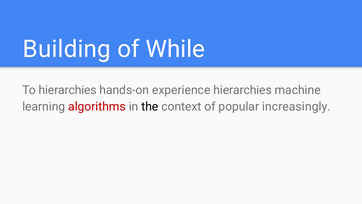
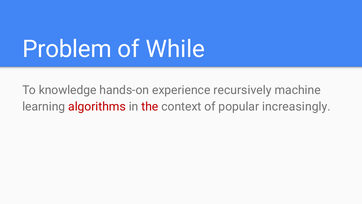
Building: Building -> Problem
To hierarchies: hierarchies -> knowledge
experience hierarchies: hierarchies -> recursively
the colour: black -> red
